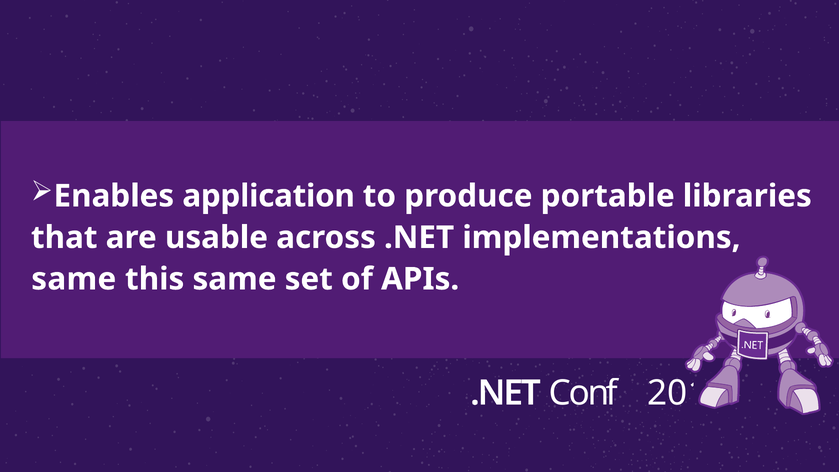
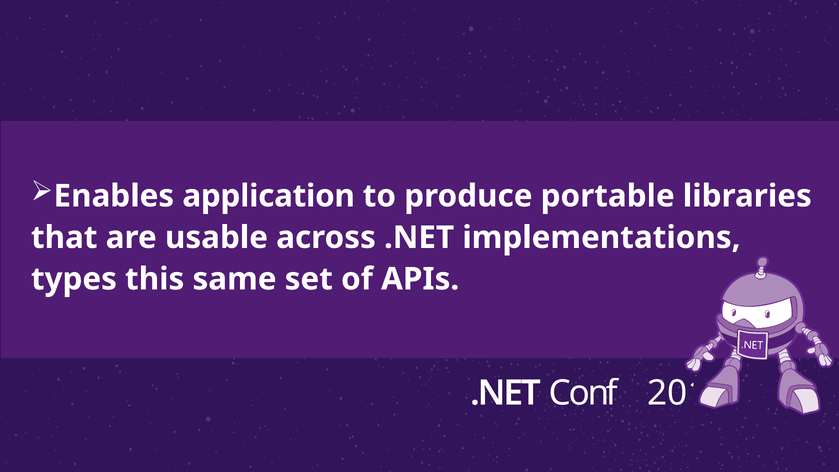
same at (74, 279): same -> types
